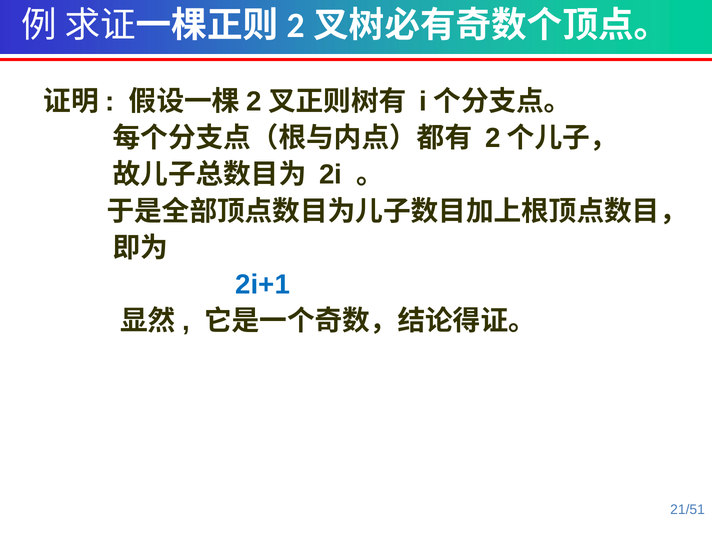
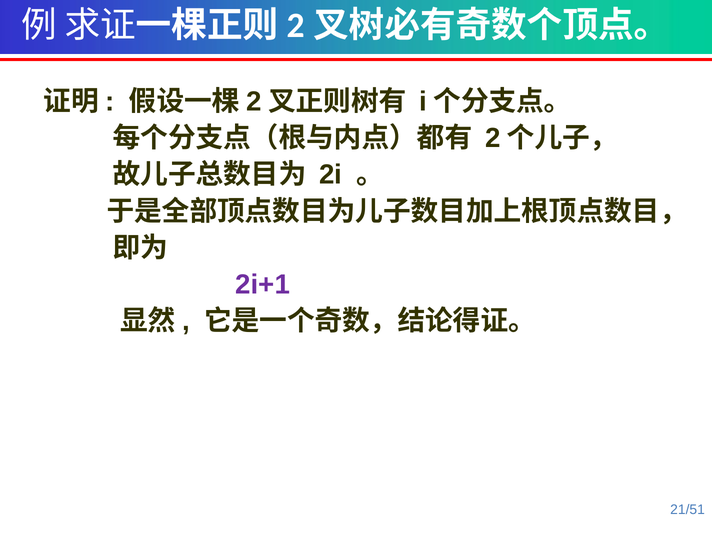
2i+1 colour: blue -> purple
